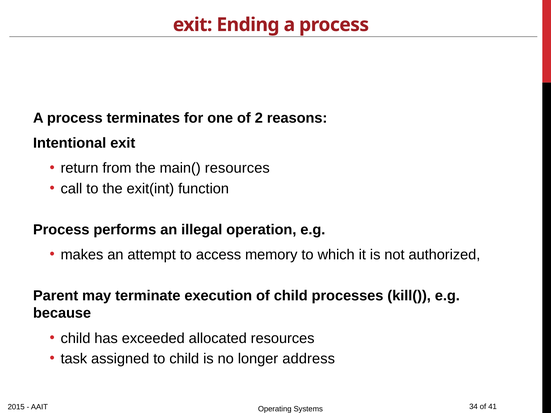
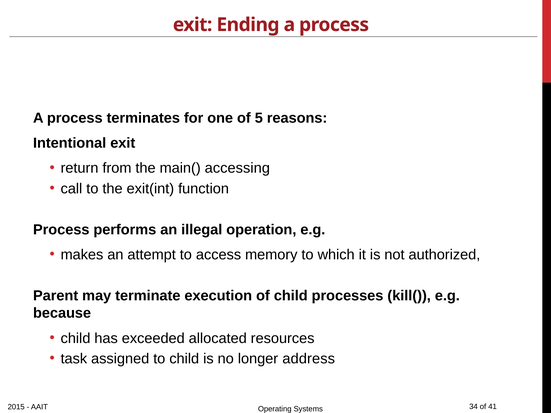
2: 2 -> 5
main( resources: resources -> accessing
